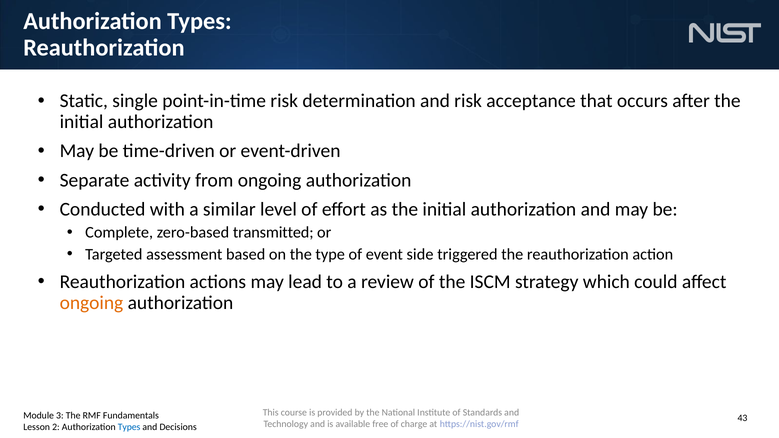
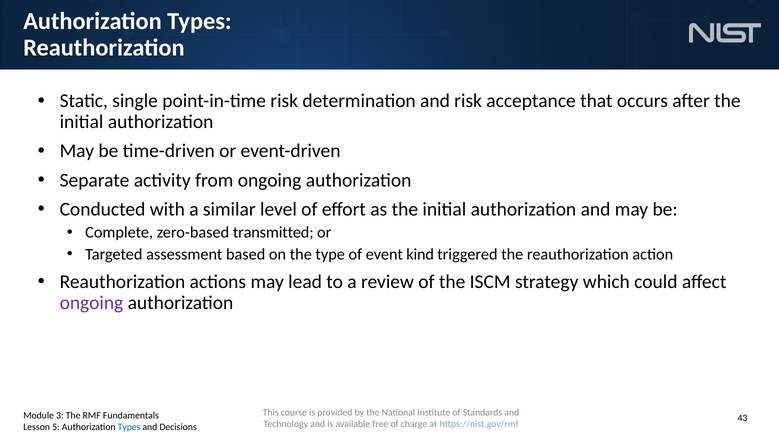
side: side -> kind
ongoing at (91, 303) colour: orange -> purple
2: 2 -> 5
